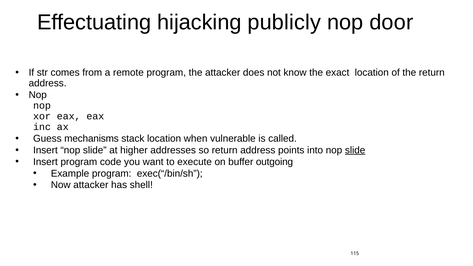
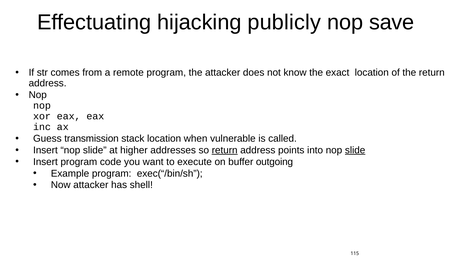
door: door -> save
mechanisms: mechanisms -> transmission
return at (225, 150) underline: none -> present
